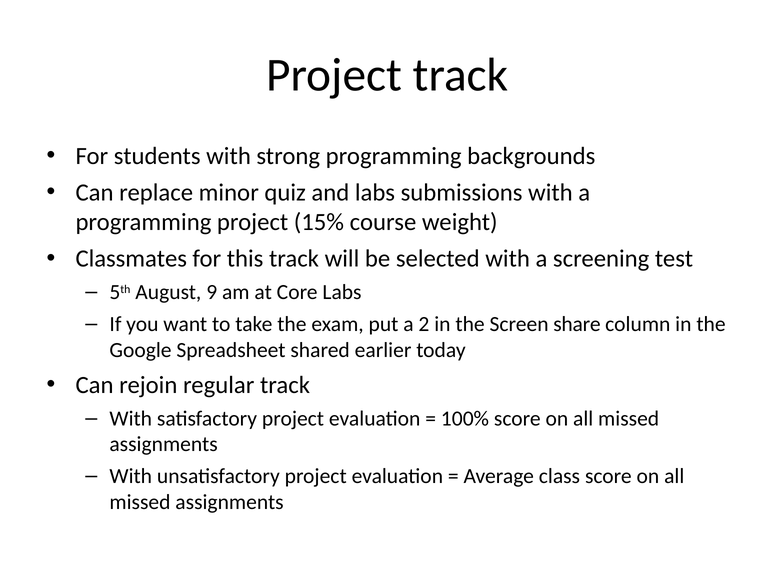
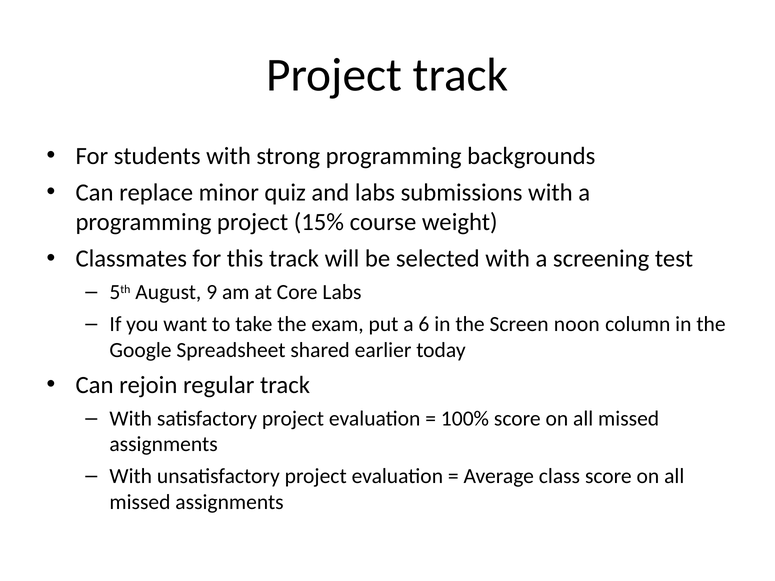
2: 2 -> 6
share: share -> noon
